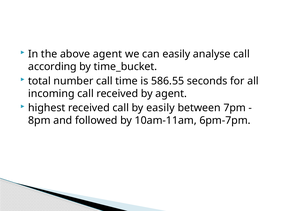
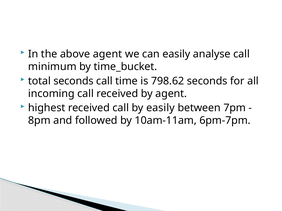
according: according -> minimum
total number: number -> seconds
586.55: 586.55 -> 798.62
